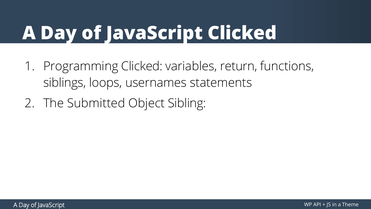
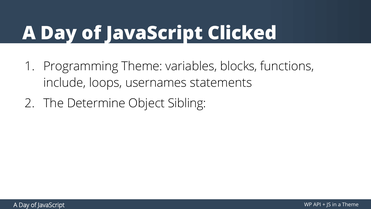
Programming Clicked: Clicked -> Theme
return: return -> blocks
siblings: siblings -> include
Submitted: Submitted -> Determine
